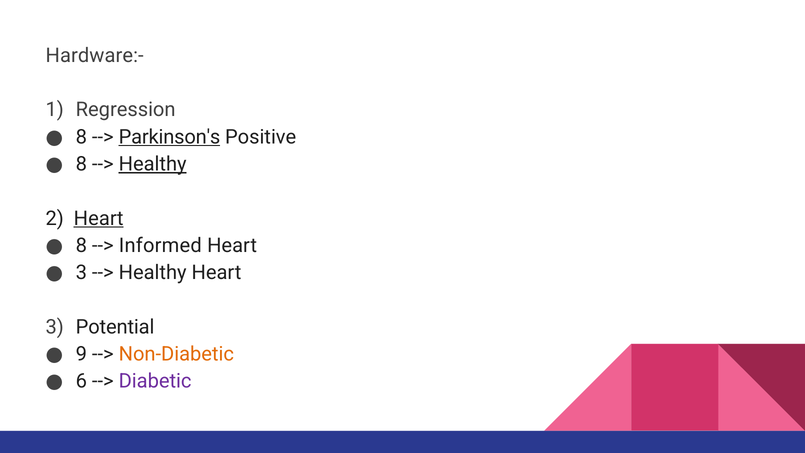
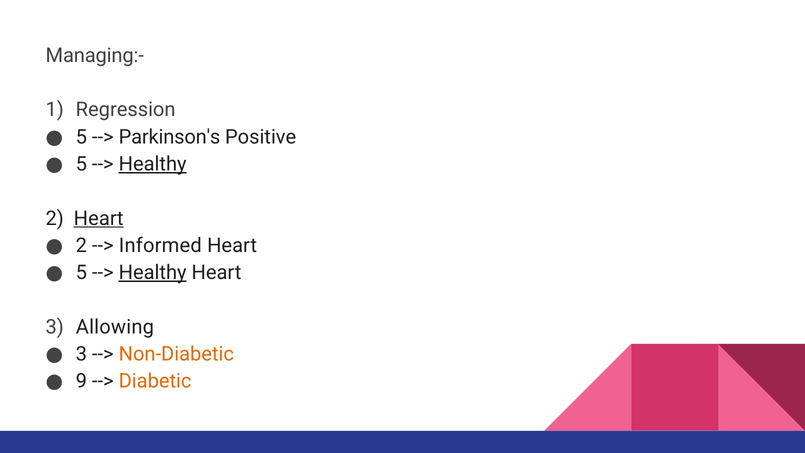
Hardware:-: Hardware:- -> Managing:-
8 at (81, 137): 8 -> 5
Parkinson's underline: present -> none
8 at (81, 164): 8 -> 5
8 at (81, 245): 8 -> 2
3 at (81, 273): 3 -> 5
Healthy at (153, 273) underline: none -> present
Potential: Potential -> Allowing
9 at (81, 354): 9 -> 3
6: 6 -> 9
Diabetic colour: purple -> orange
